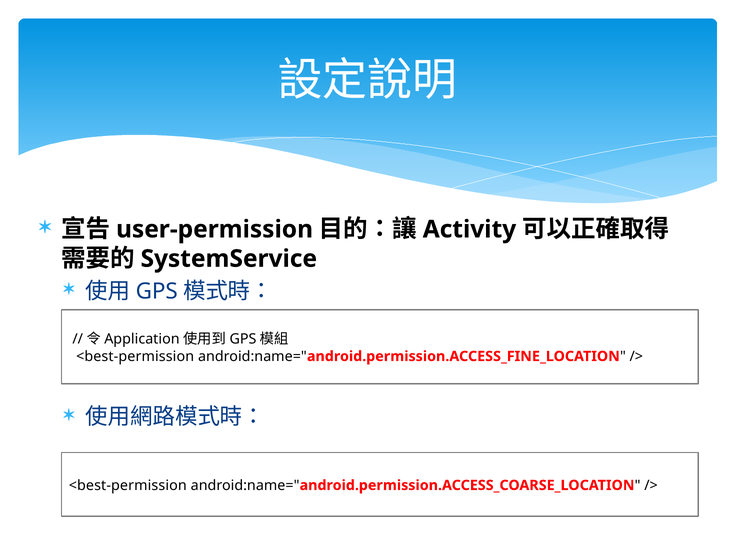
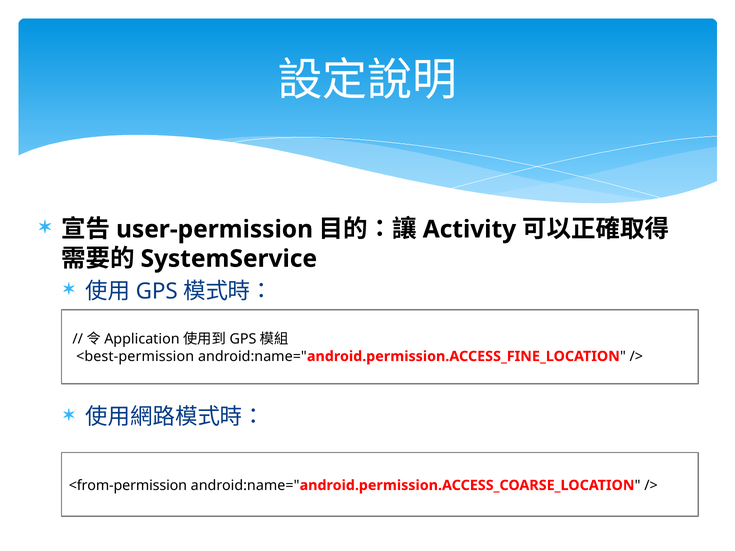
<best-permission at (128, 486): <best-permission -> <from-permission
